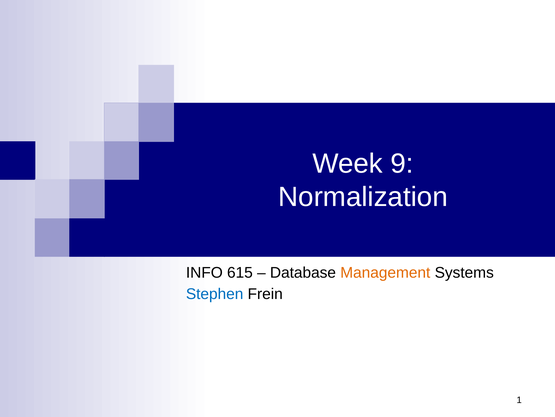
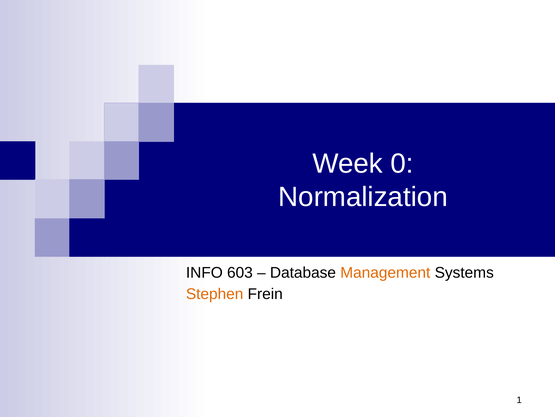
9: 9 -> 0
615: 615 -> 603
Stephen colour: blue -> orange
